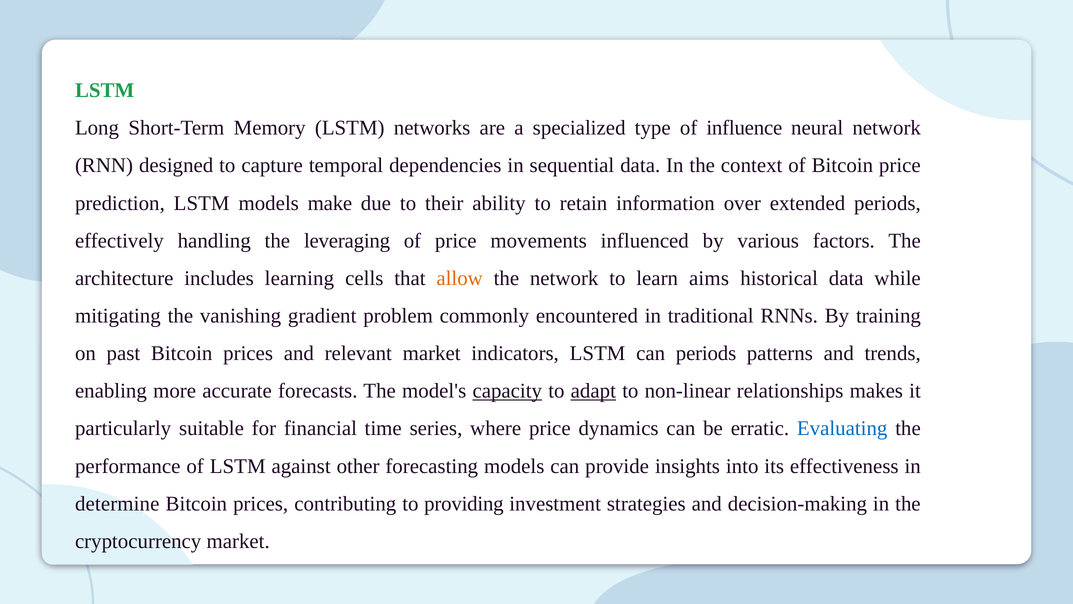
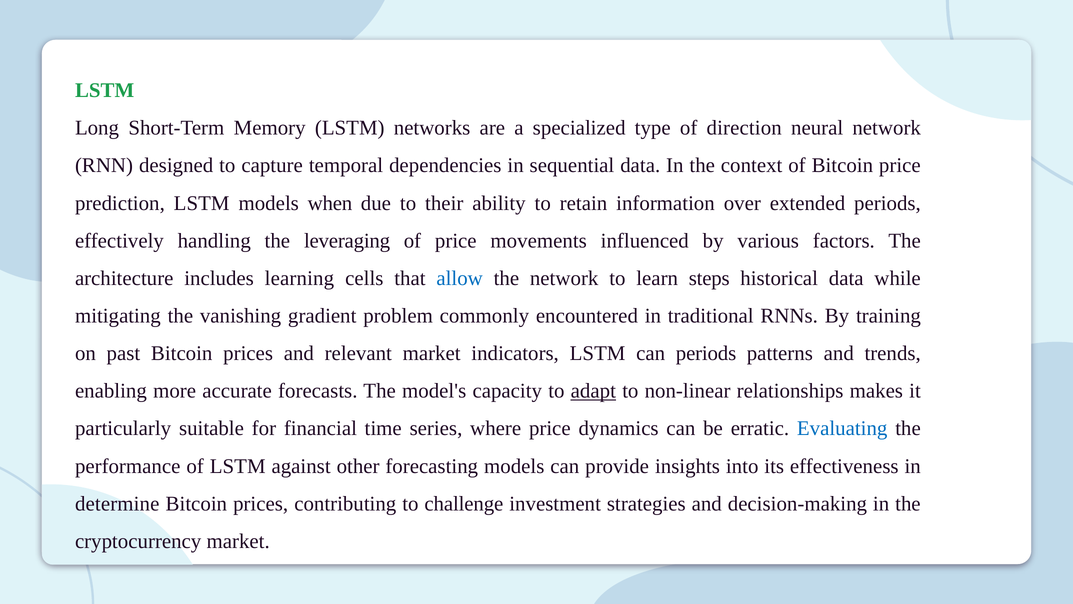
influence: influence -> direction
make: make -> when
allow colour: orange -> blue
aims: aims -> steps
capacity underline: present -> none
providing: providing -> challenge
